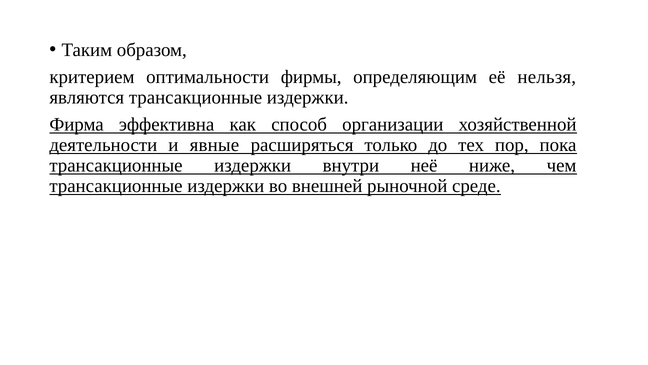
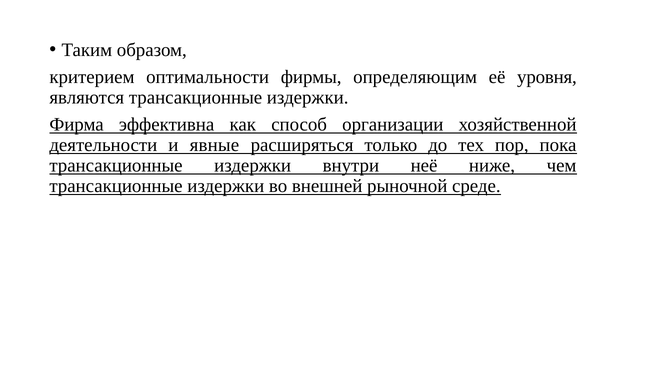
нельзя: нельзя -> уровня
